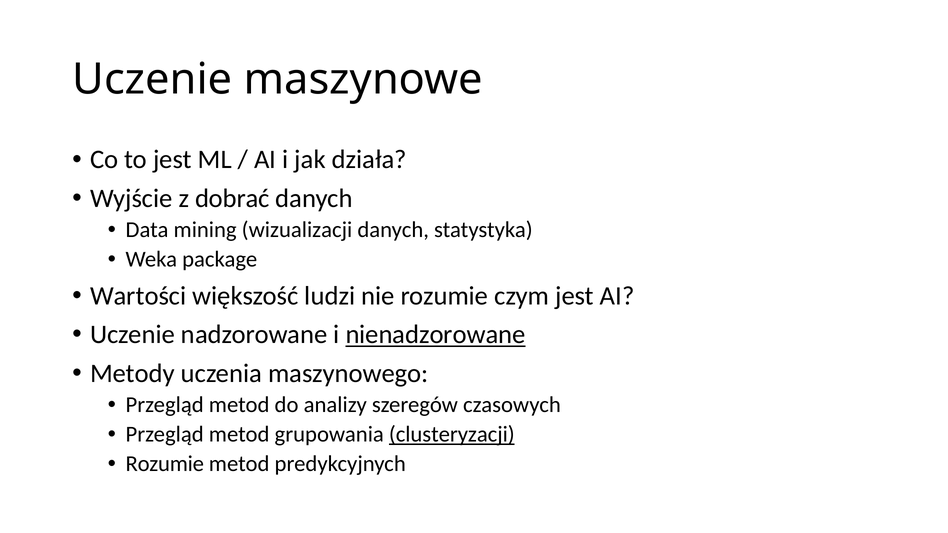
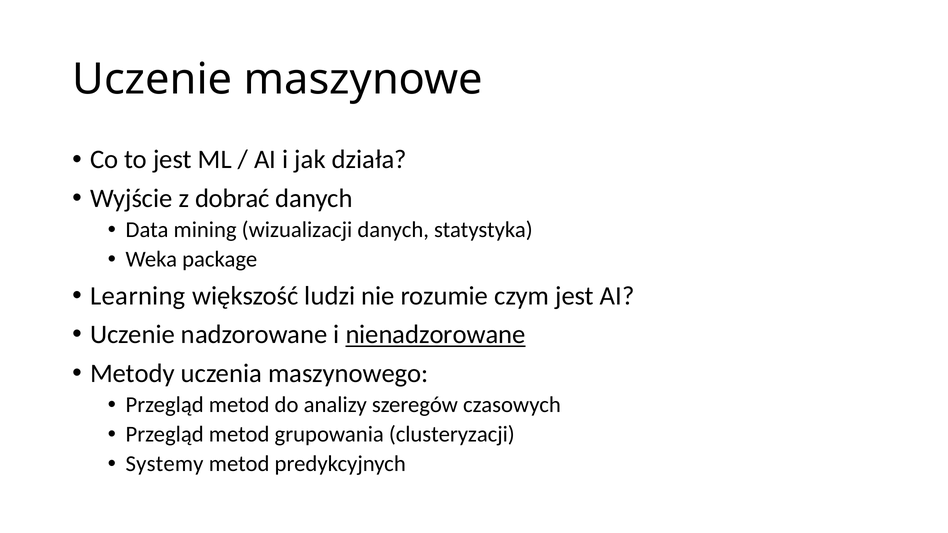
Wartości: Wartości -> Learning
clusteryzacji underline: present -> none
Rozumie at (165, 464): Rozumie -> Systemy
